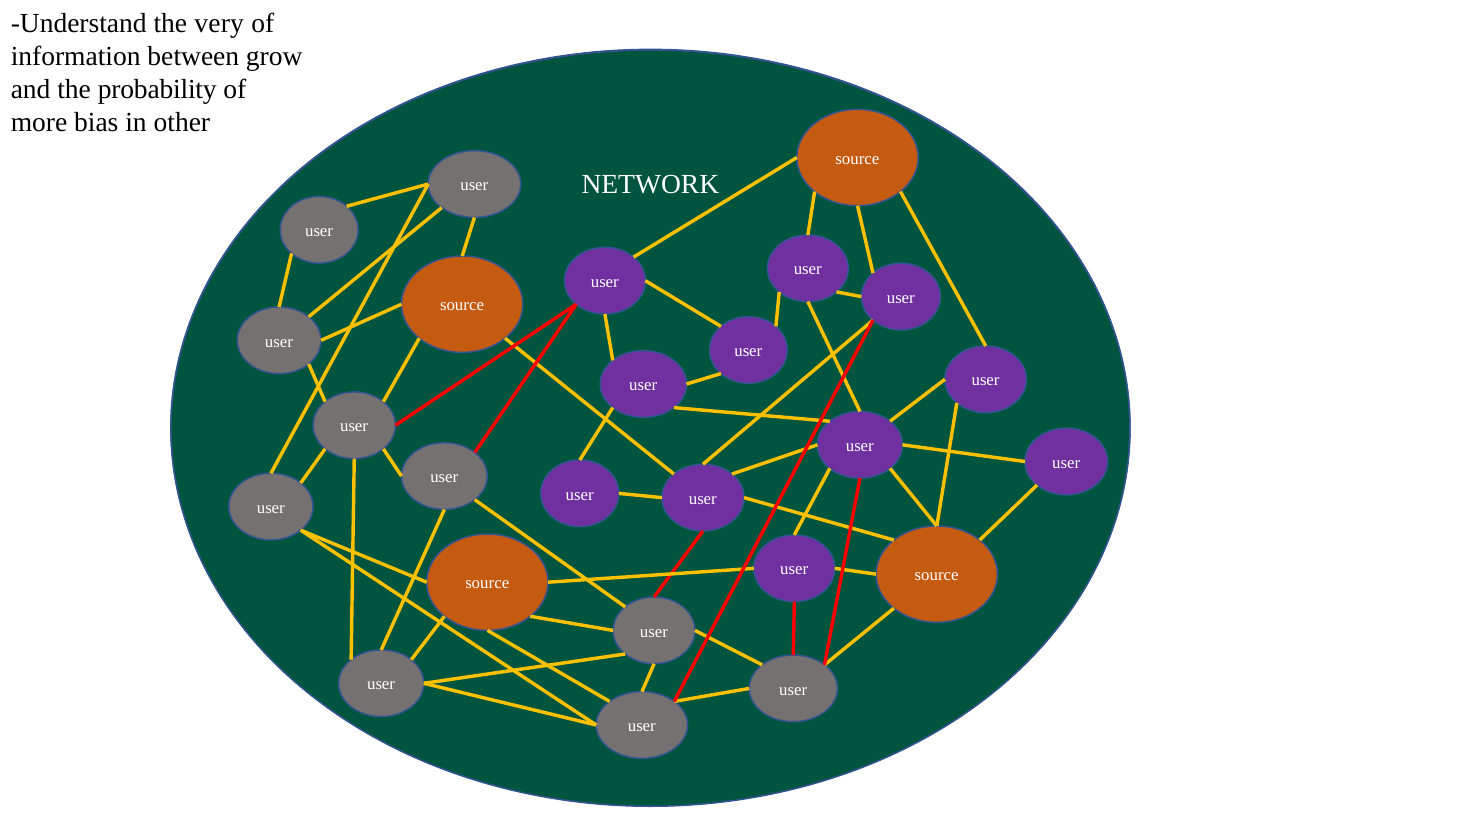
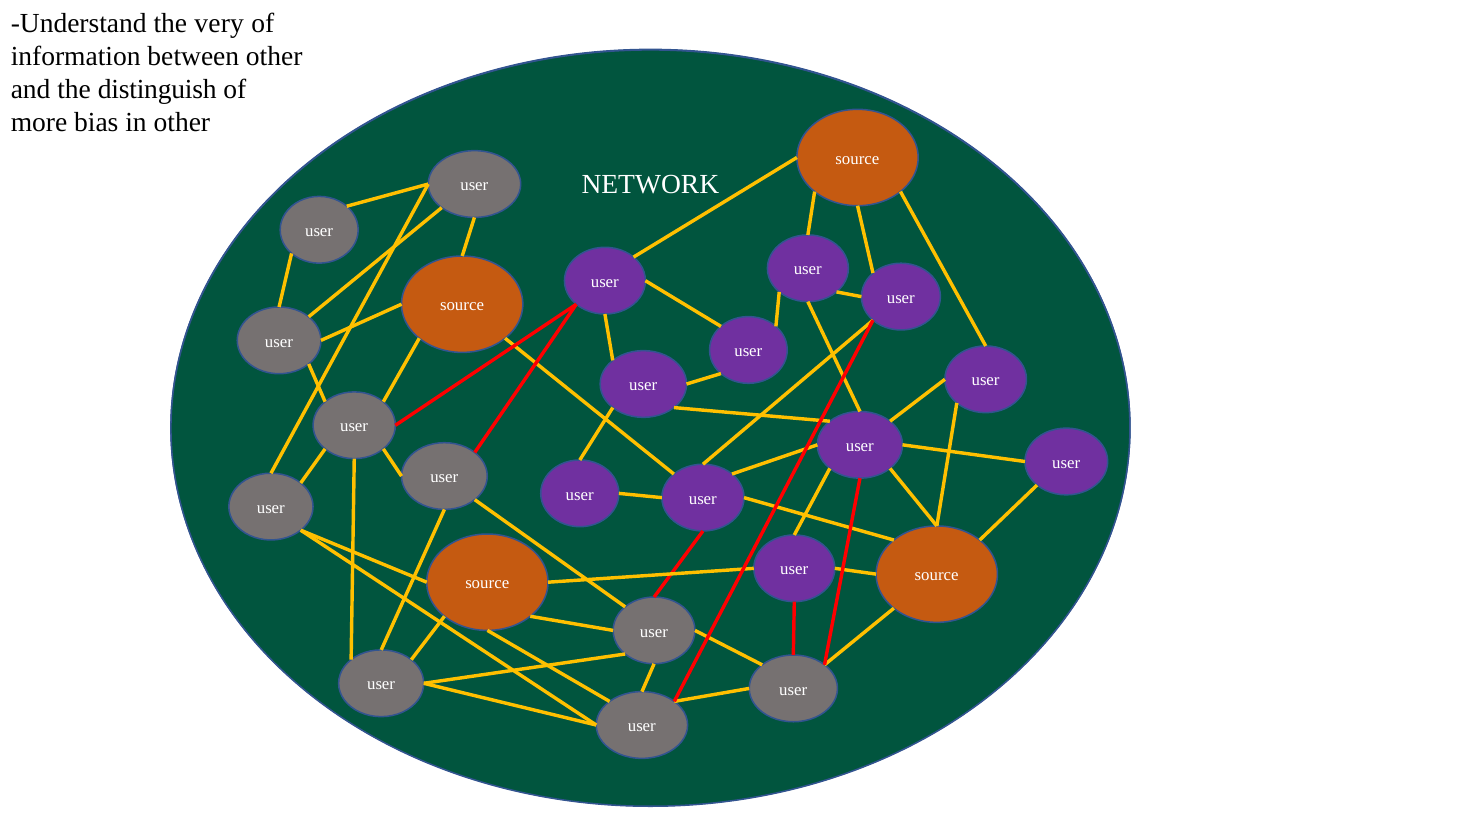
between grow: grow -> other
probability: probability -> distinguish
